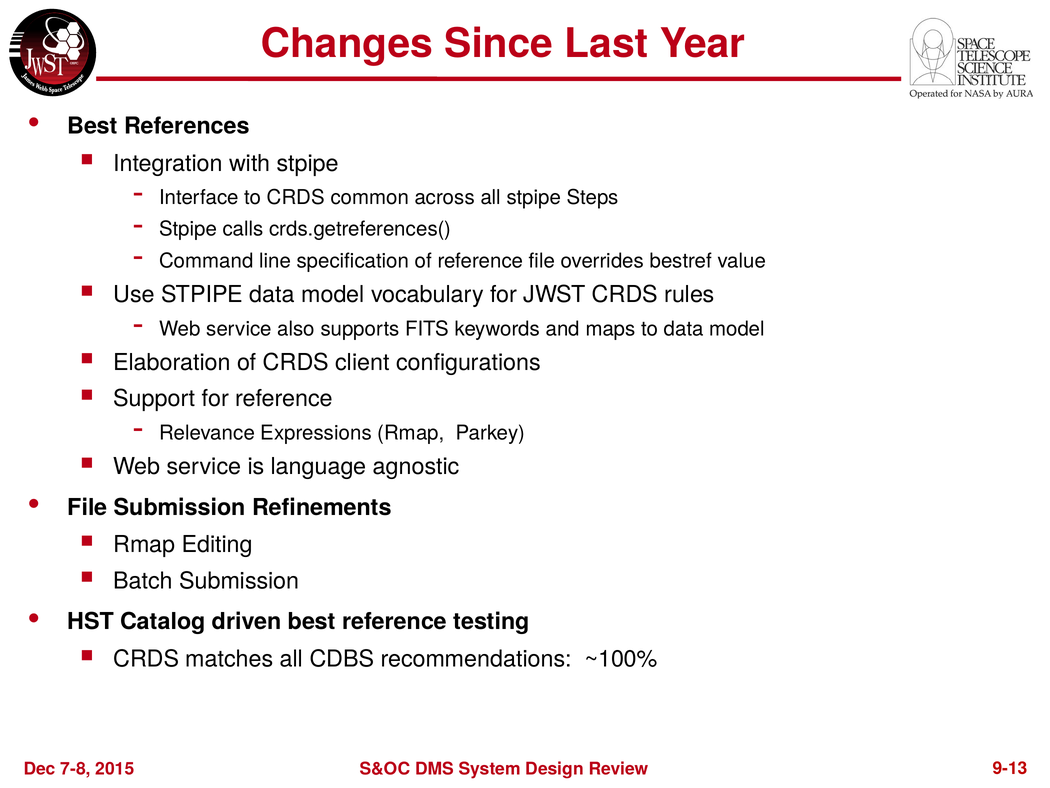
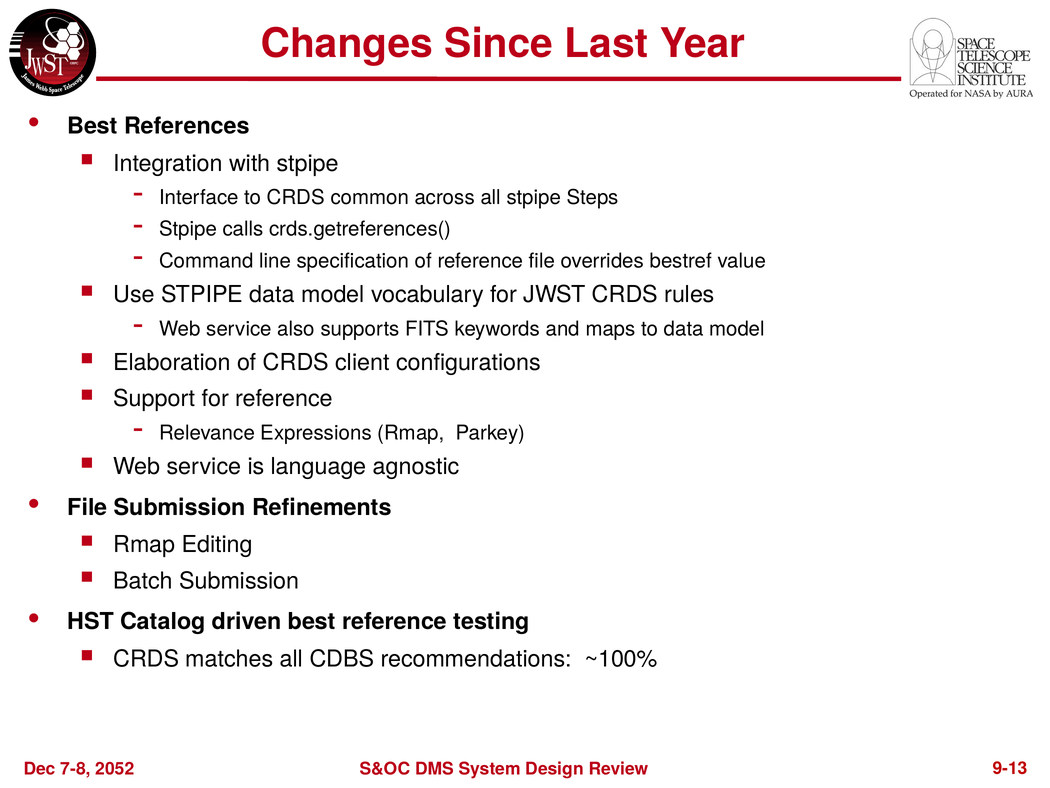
2015: 2015 -> 2052
